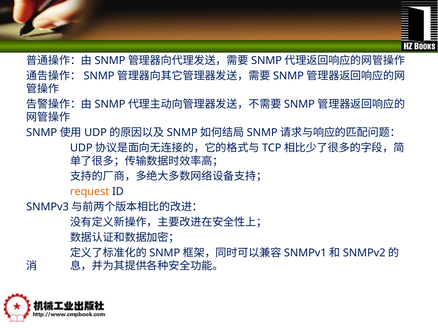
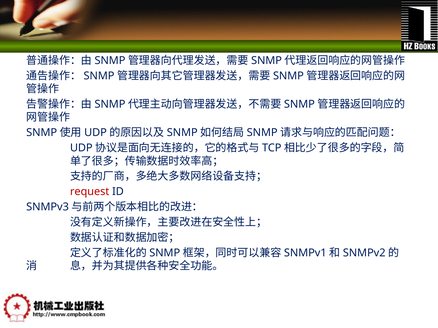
request colour: orange -> red
